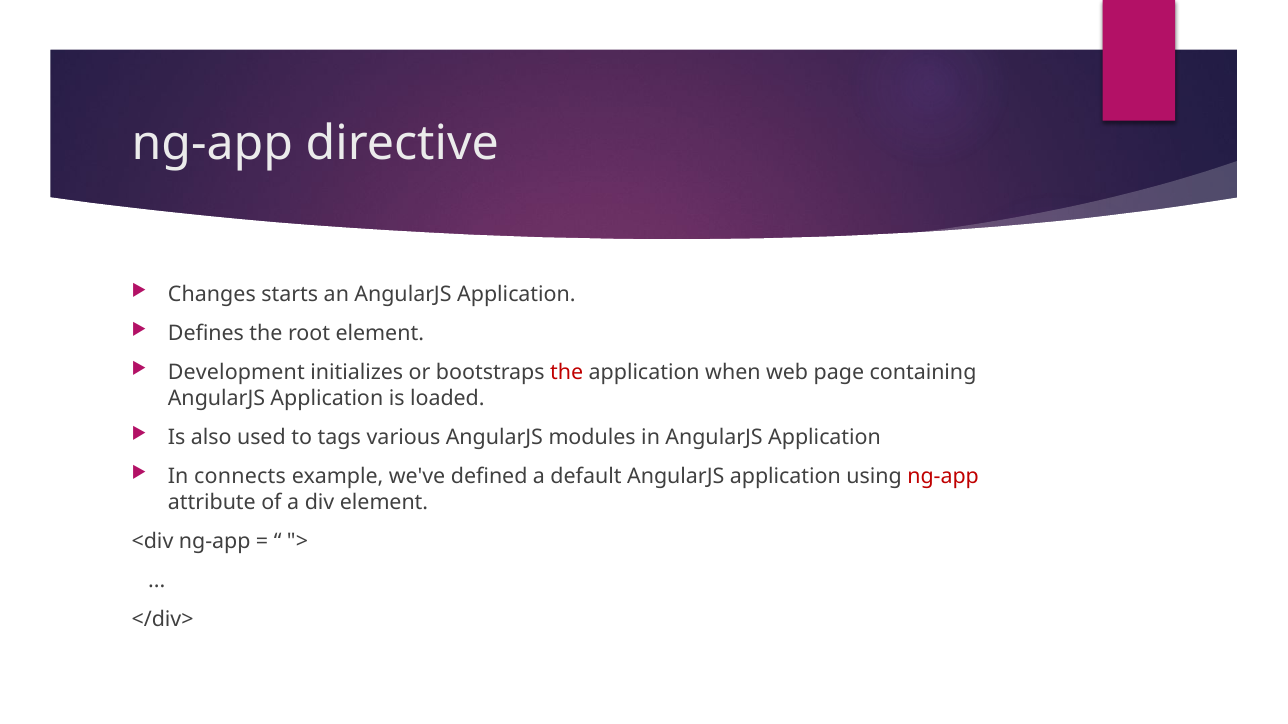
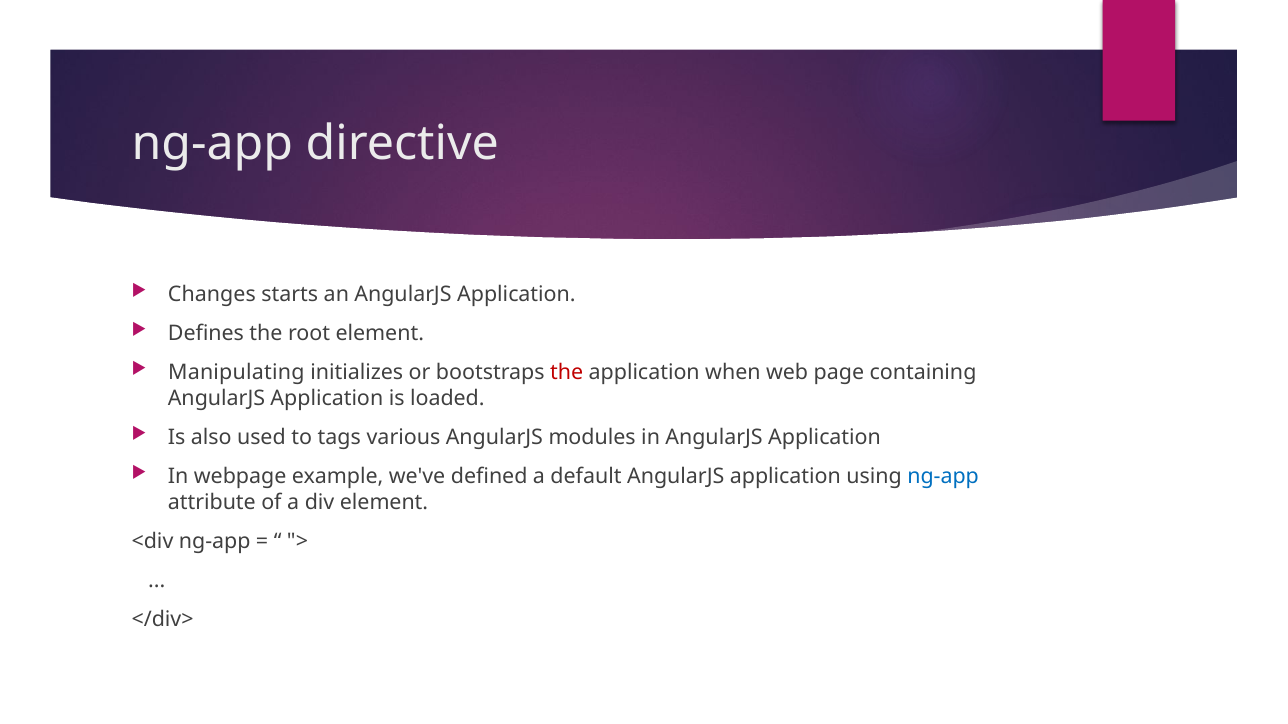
Development: Development -> Manipulating
connects: connects -> webpage
ng-app at (943, 477) colour: red -> blue
